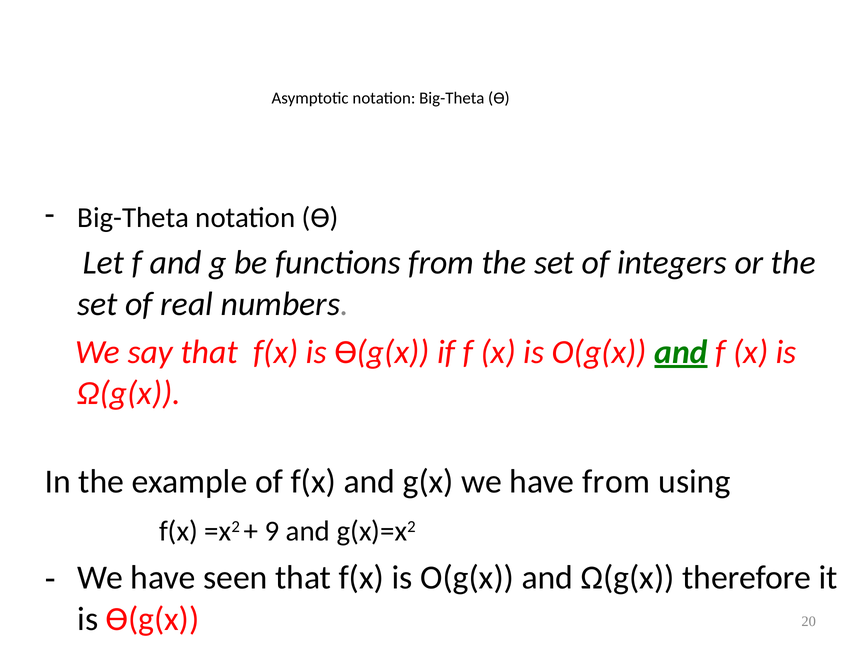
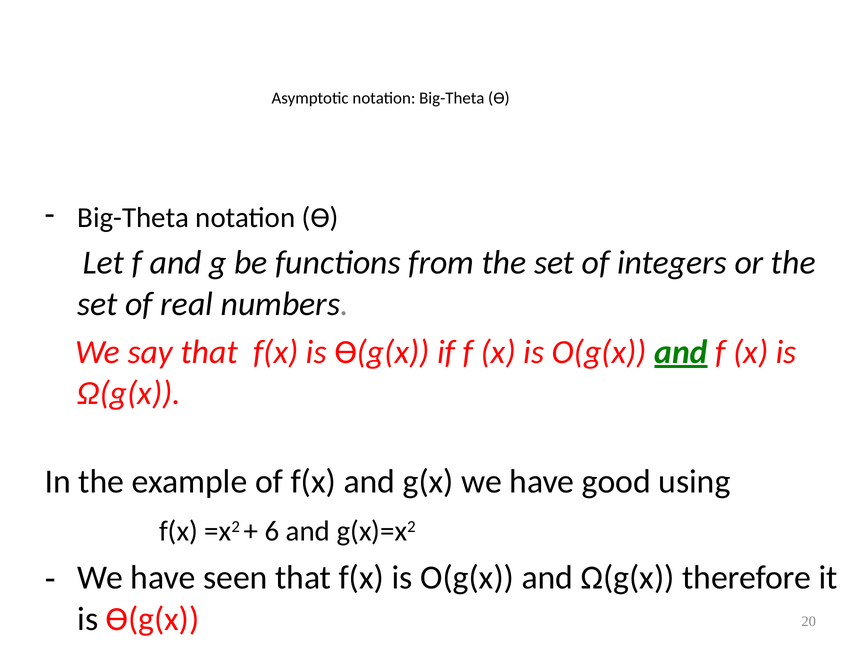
have from: from -> good
9: 9 -> 6
